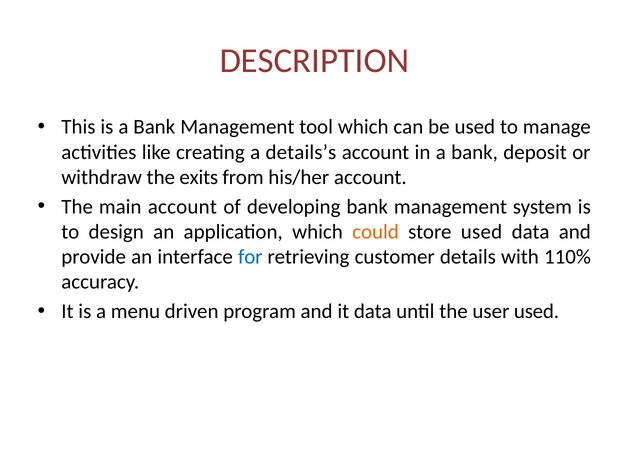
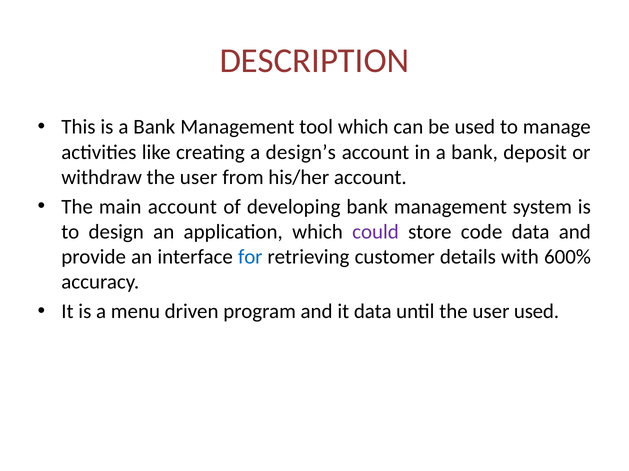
details’s: details’s -> design’s
withdraw the exits: exits -> user
could colour: orange -> purple
store used: used -> code
110%: 110% -> 600%
